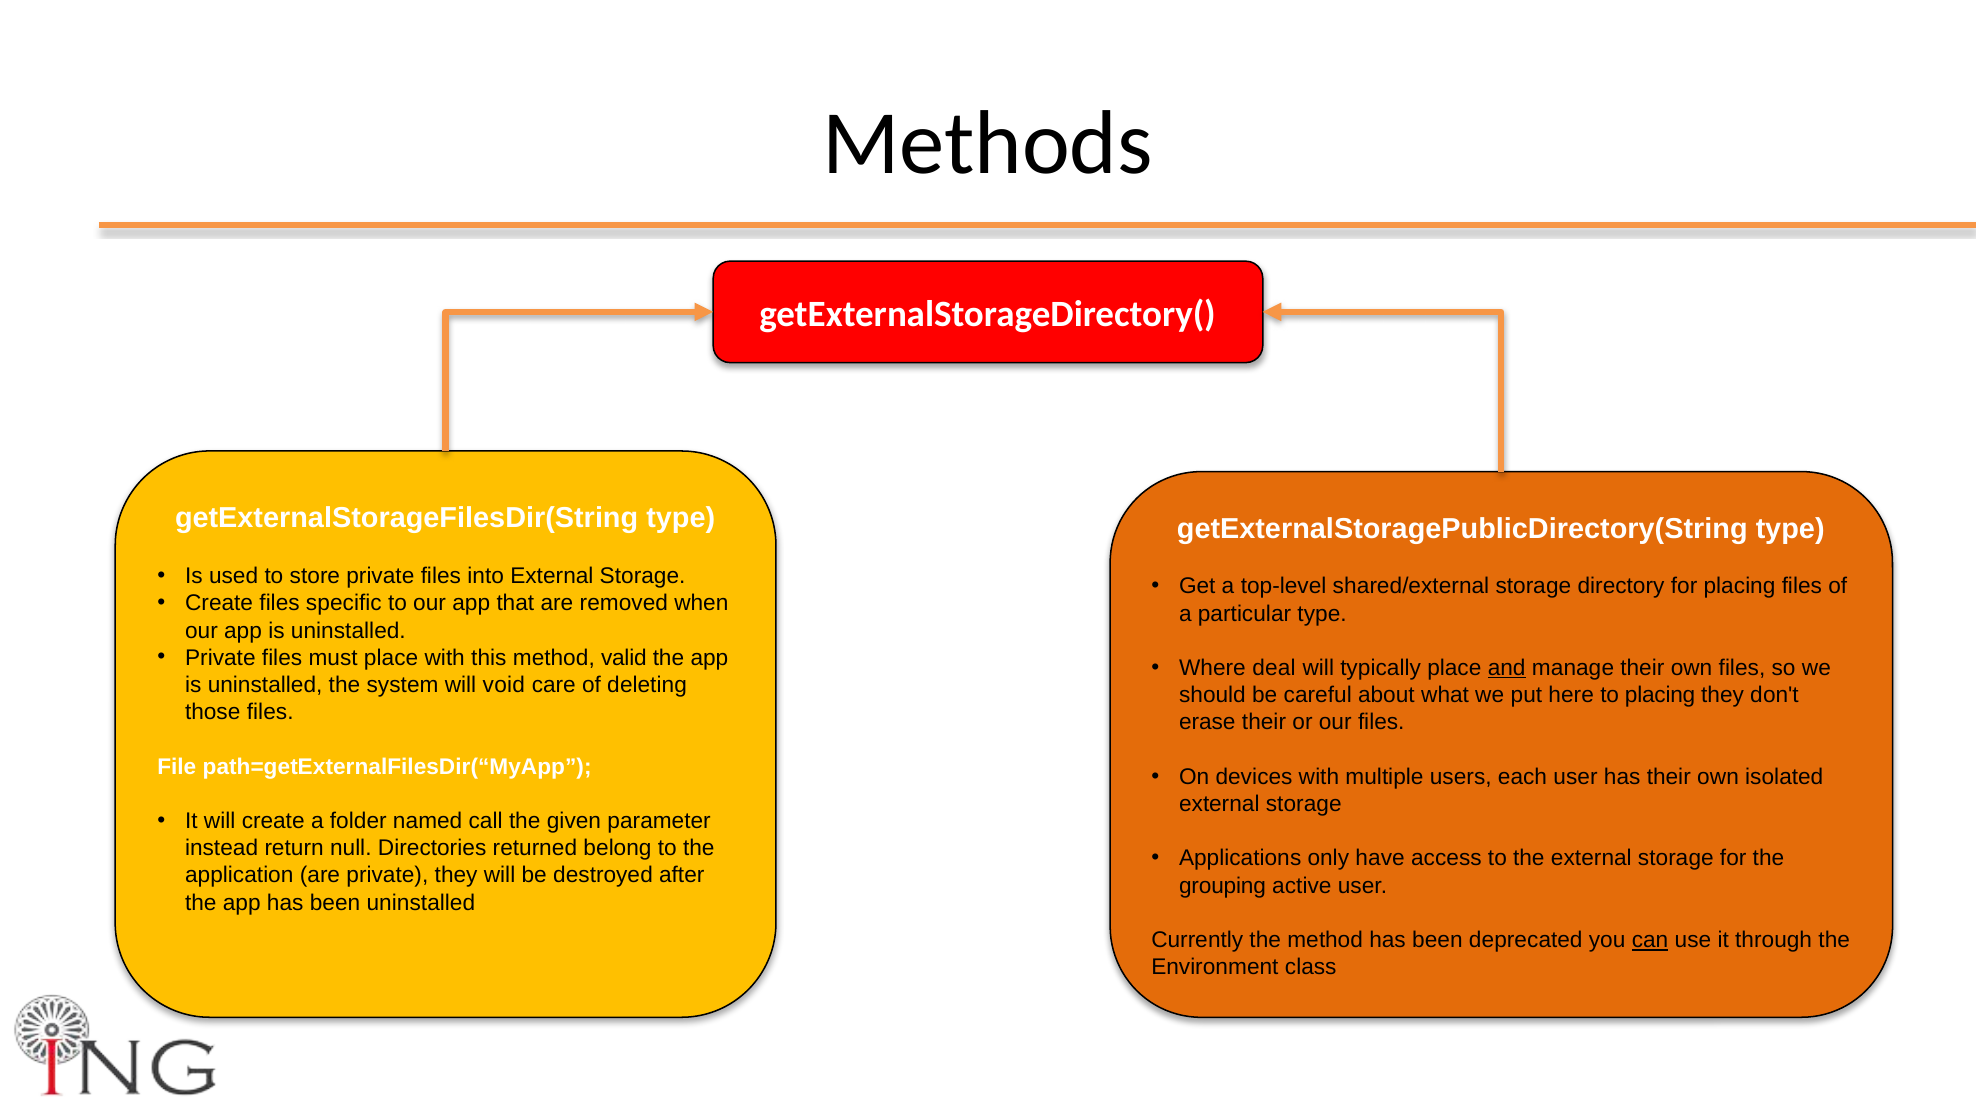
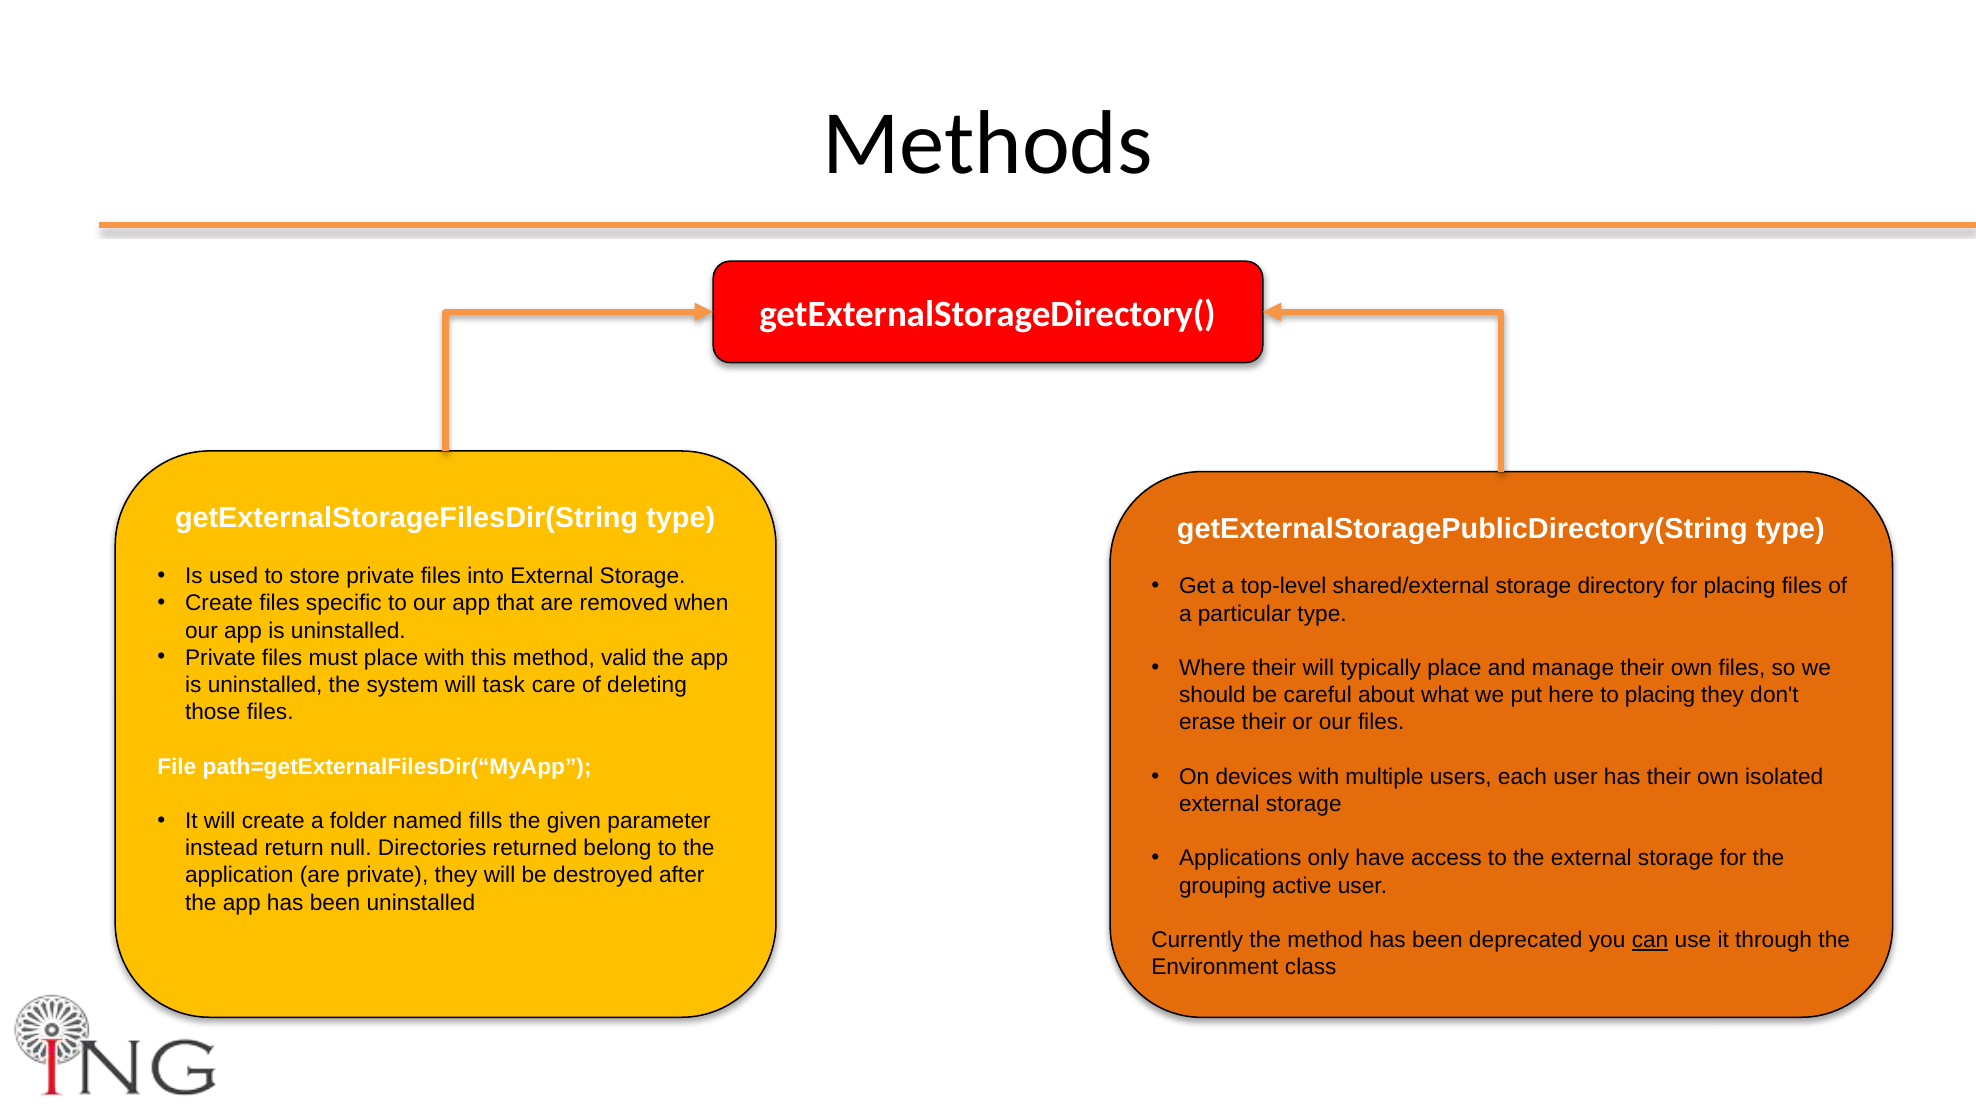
Where deal: deal -> their
and underline: present -> none
void: void -> task
call: call -> fills
